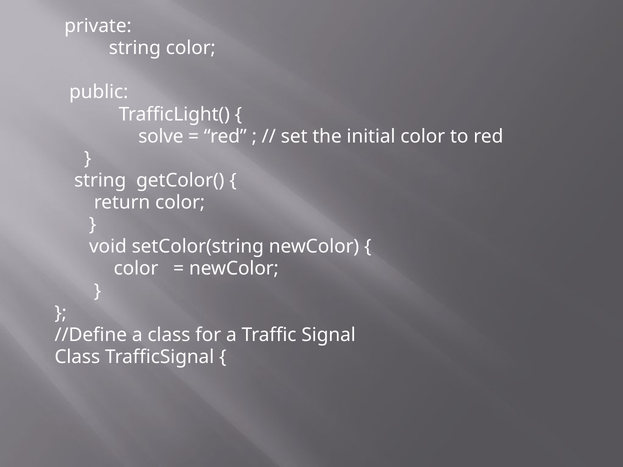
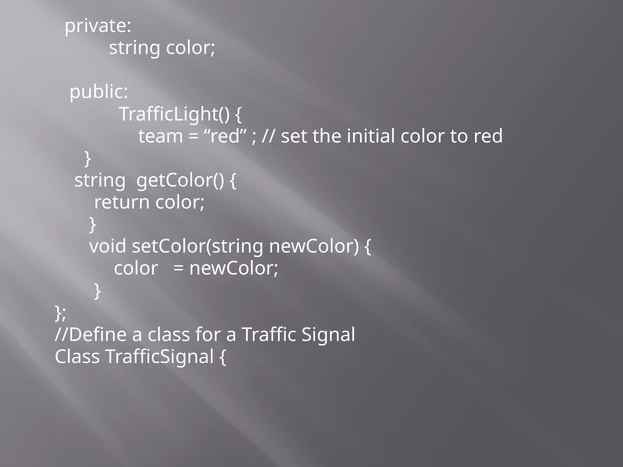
solve: solve -> team
